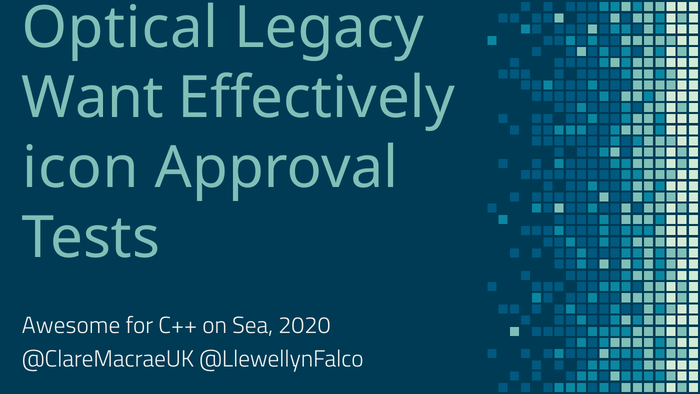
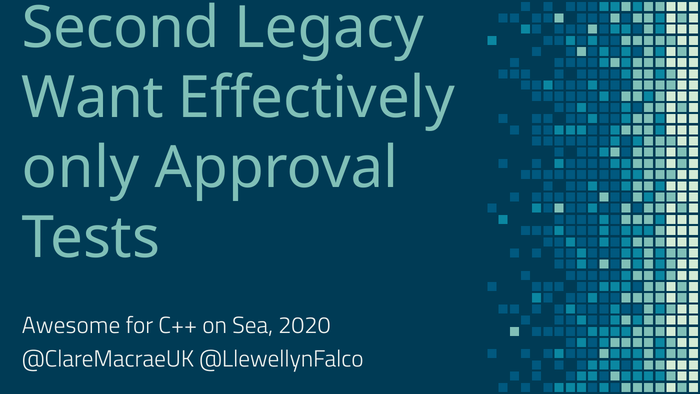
Optical: Optical -> Second
icon: icon -> only
